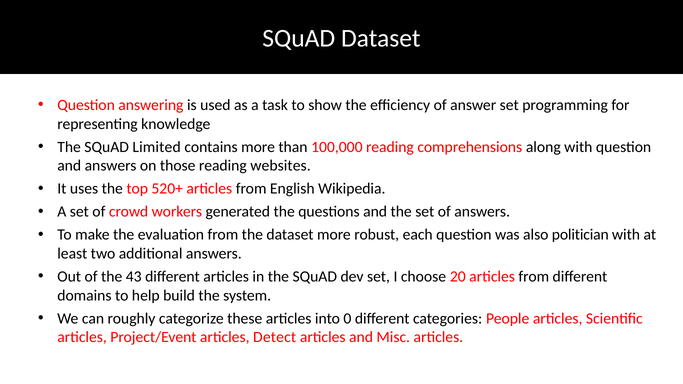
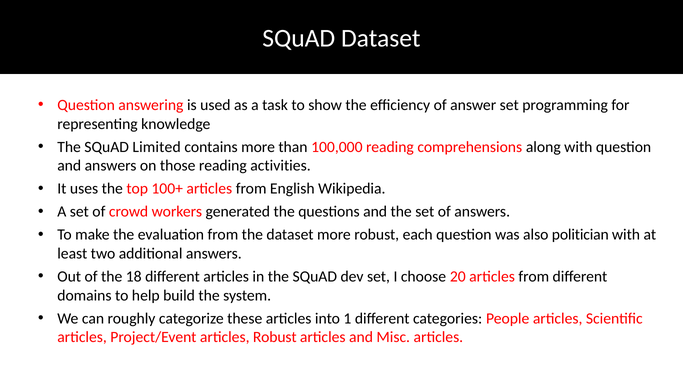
websites: websites -> activities
520+: 520+ -> 100+
43: 43 -> 18
0: 0 -> 1
articles Detect: Detect -> Robust
